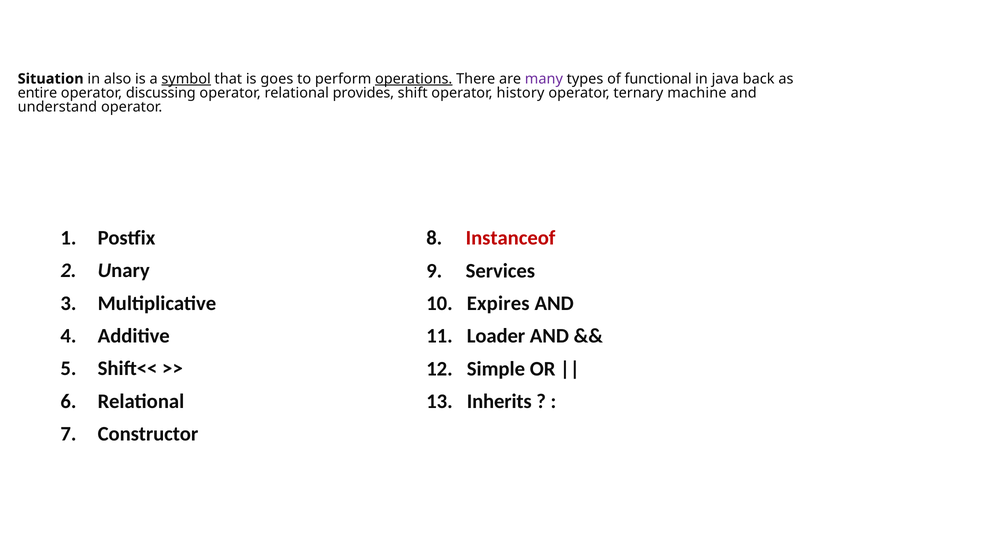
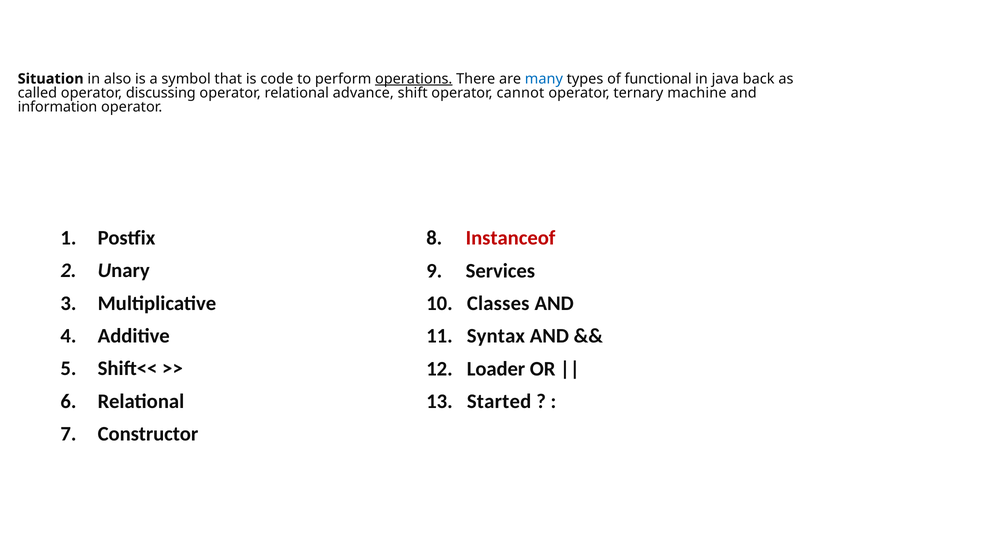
symbol underline: present -> none
goes: goes -> code
many colour: purple -> blue
entire: entire -> called
provides: provides -> advance
history: history -> cannot
understand: understand -> information
Expires: Expires -> Classes
Loader: Loader -> Syntax
Simple: Simple -> Loader
Inherits: Inherits -> Started
